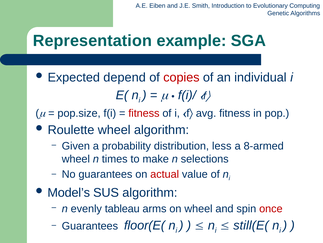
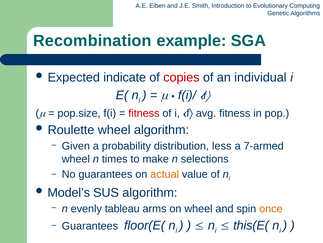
Representation: Representation -> Recombination
depend: depend -> indicate
8-armed: 8-armed -> 7-armed
actual colour: red -> orange
once colour: red -> orange
still(E(: still(E( -> this(E(
